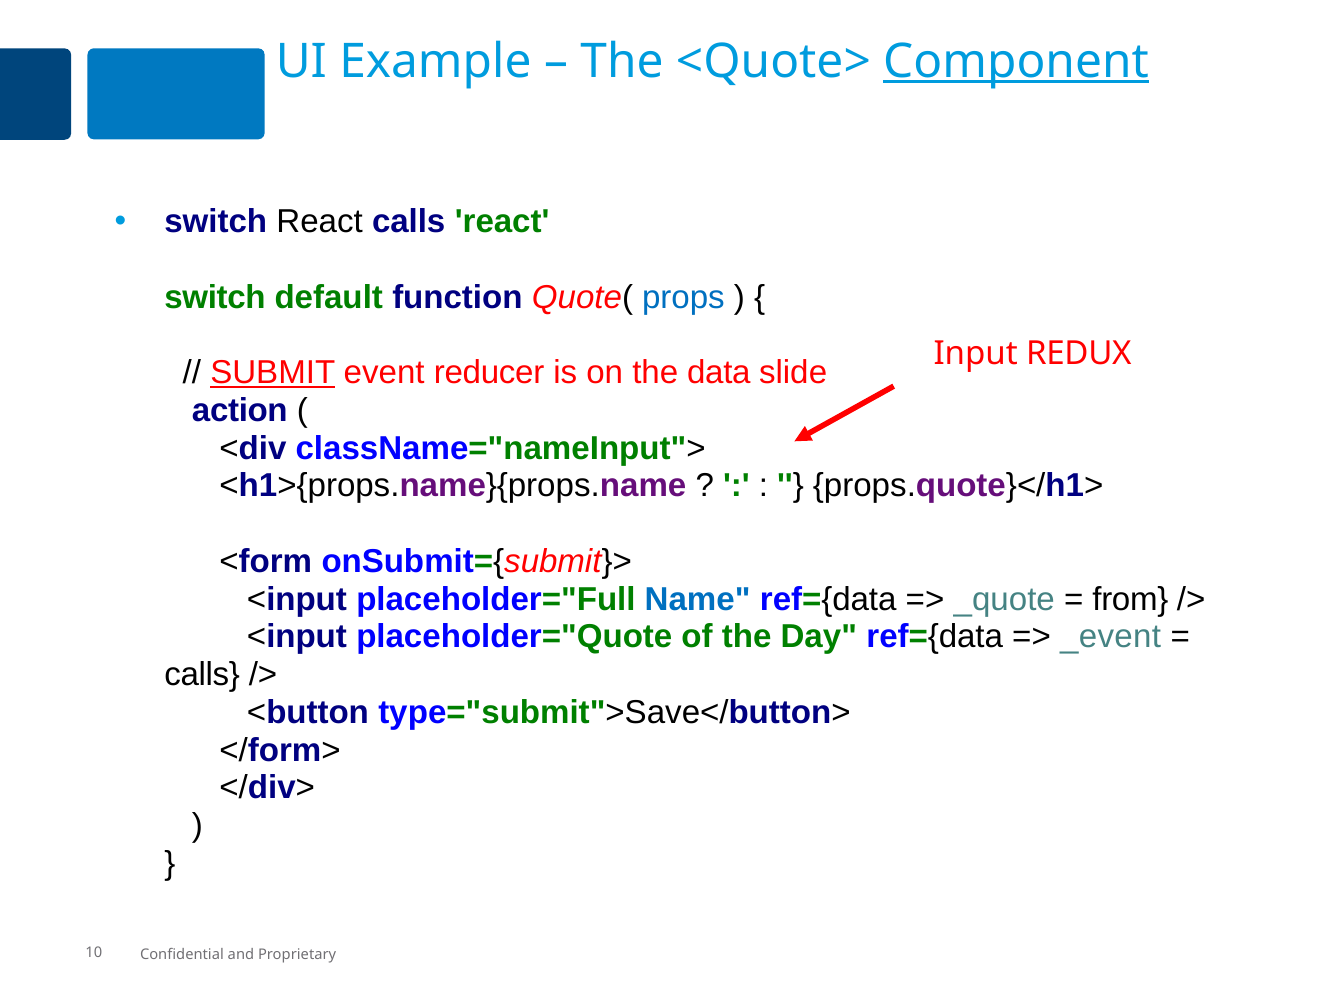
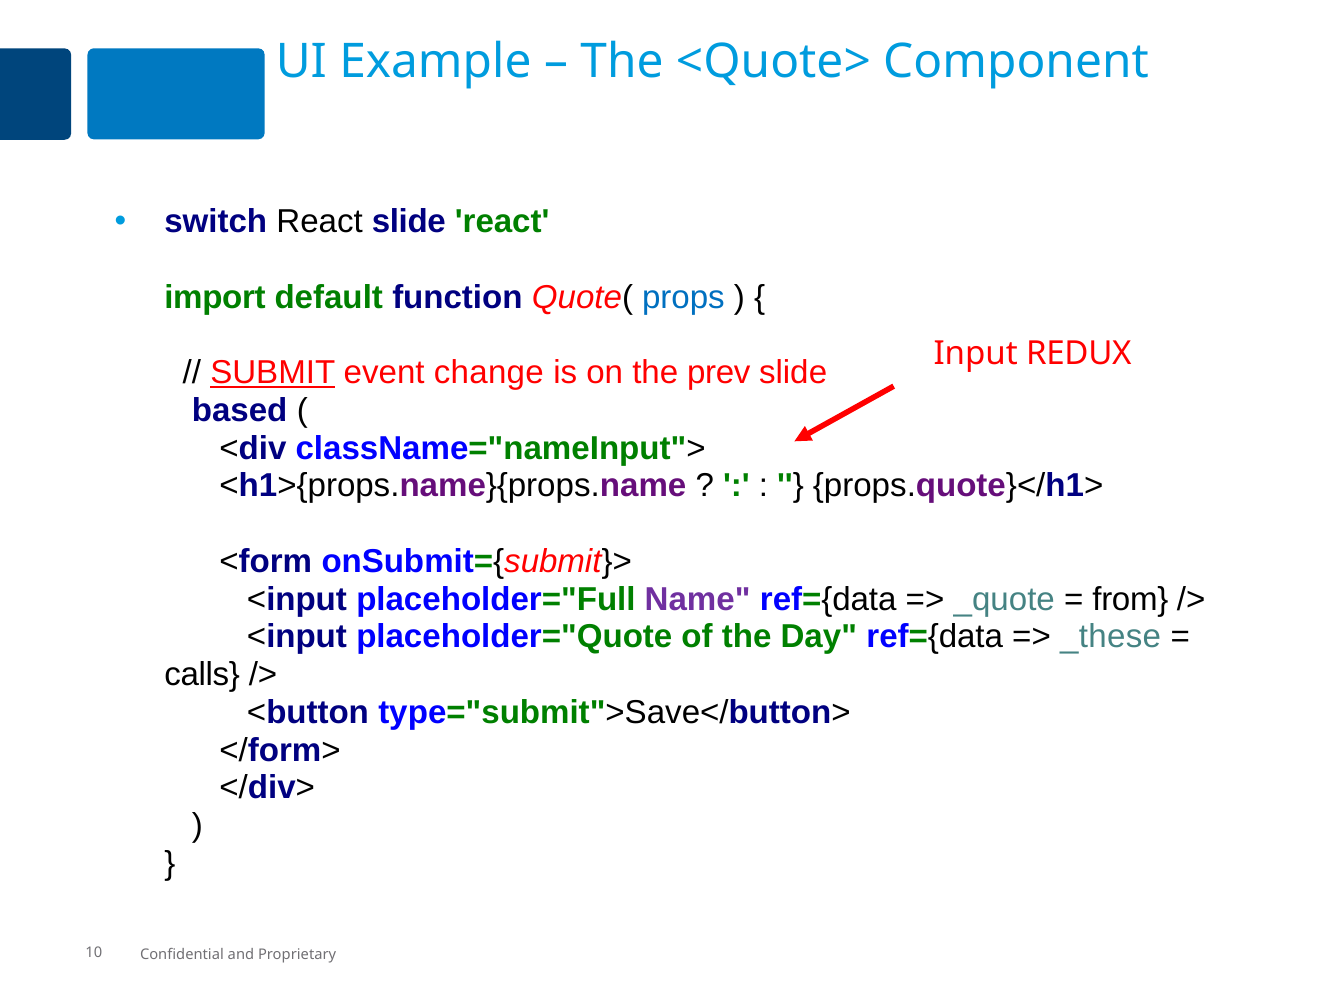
Component underline: present -> none
React calls: calls -> slide
switch at (215, 297): switch -> import
reducer: reducer -> change
data: data -> prev
action: action -> based
Name colour: blue -> purple
_event: _event -> _these
